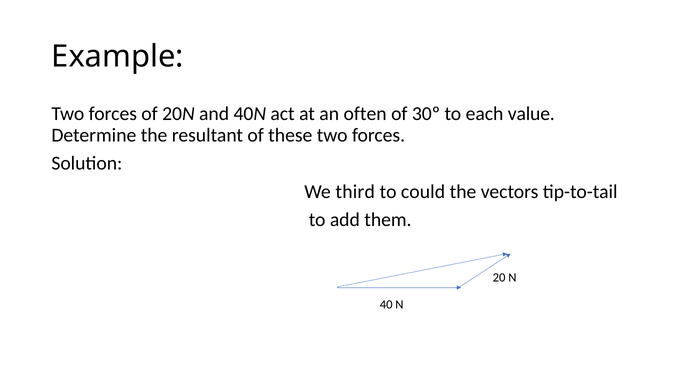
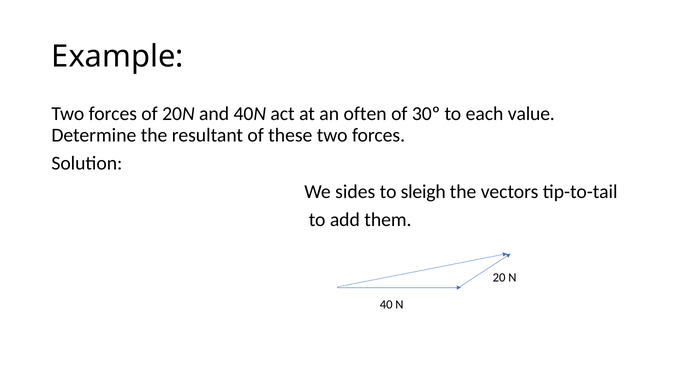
third: third -> sides
could: could -> sleigh
